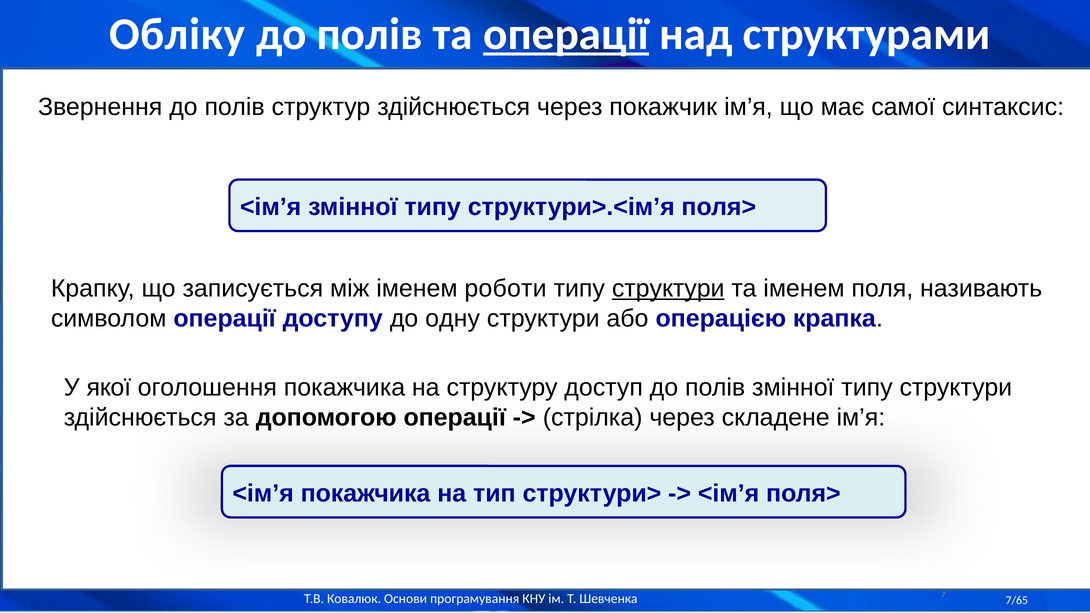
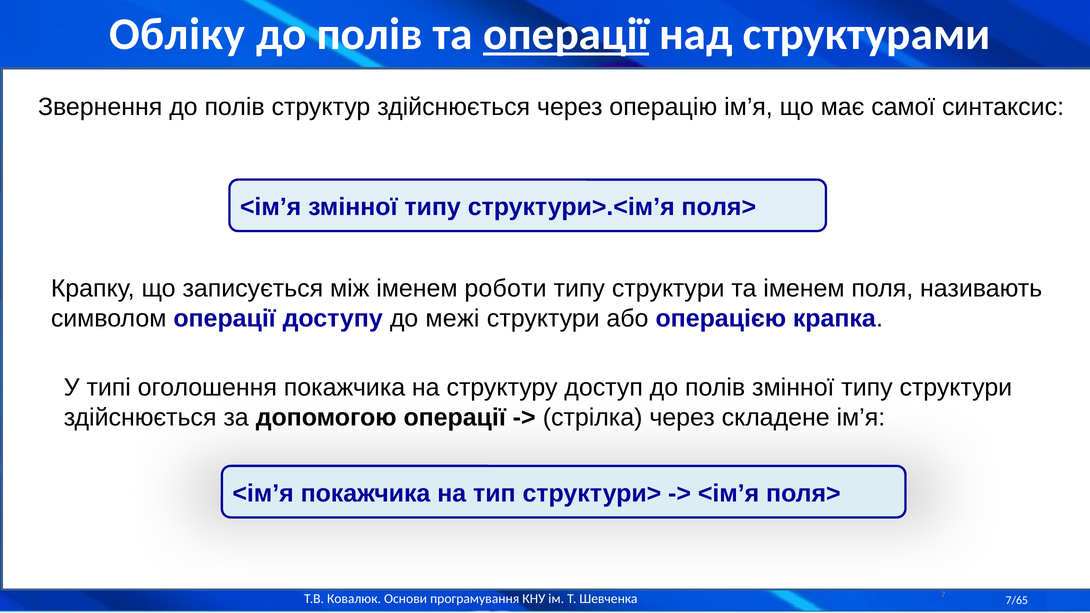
покажчик: покажчик -> операцію
структури at (668, 289) underline: present -> none
одну: одну -> межі
якої: якої -> типі
